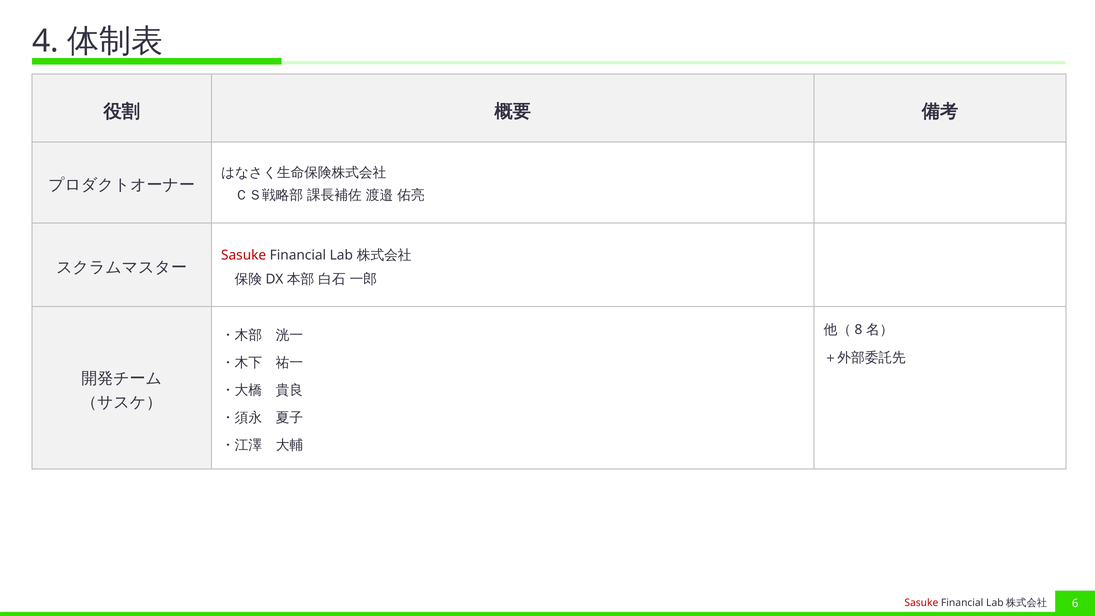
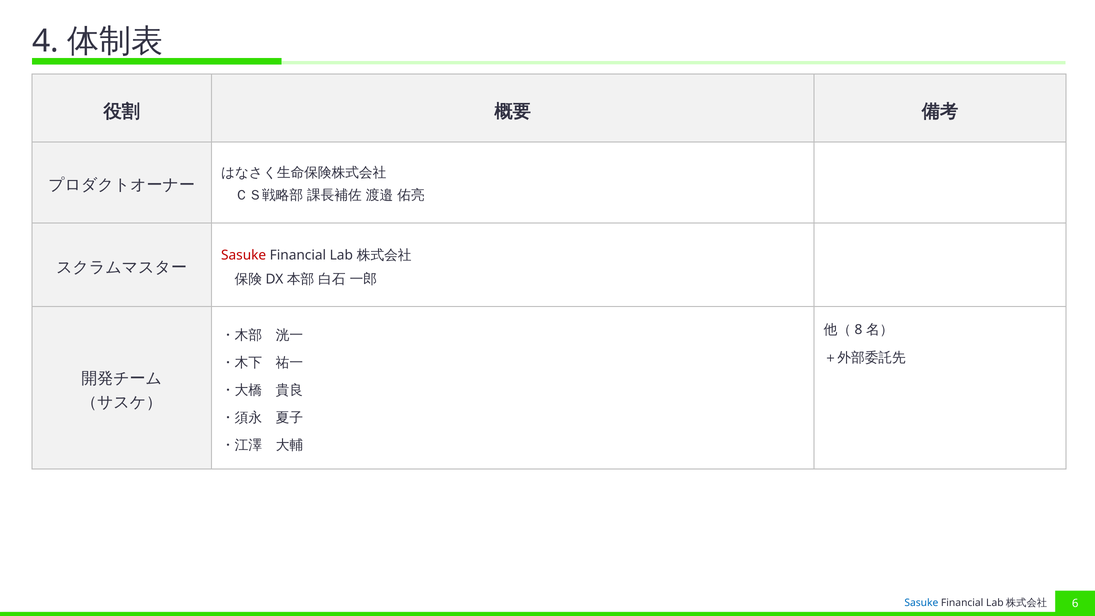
Sasuke at (921, 603) colour: red -> blue
